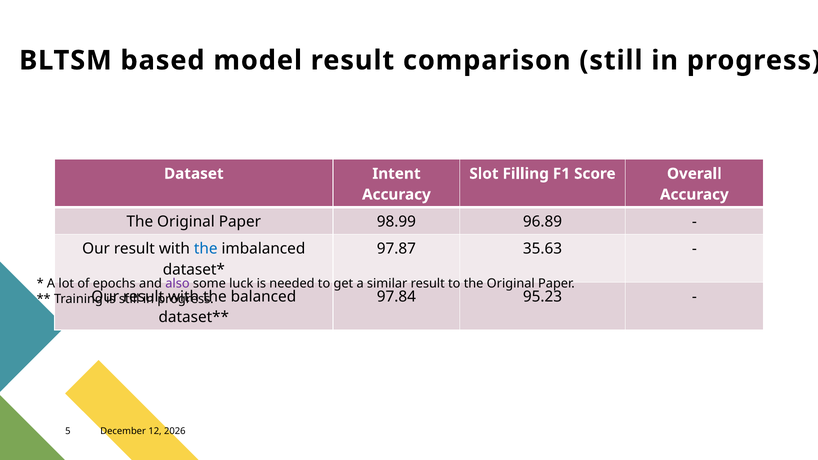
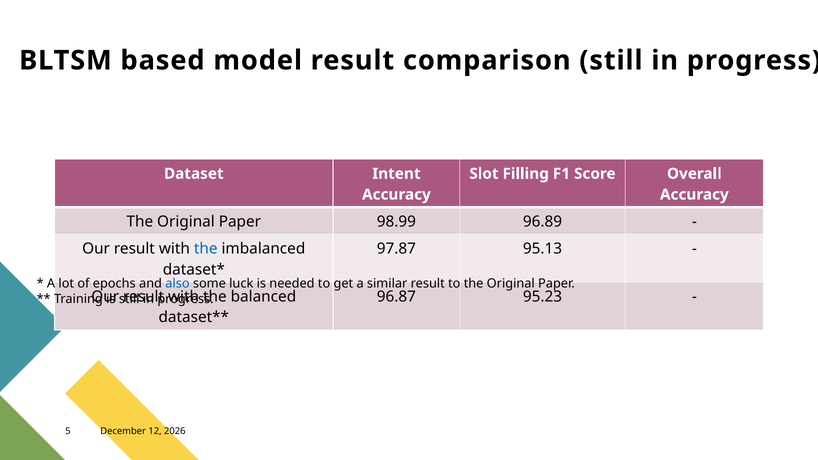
35.63: 35.63 -> 95.13
also colour: purple -> blue
97.84: 97.84 -> 96.87
